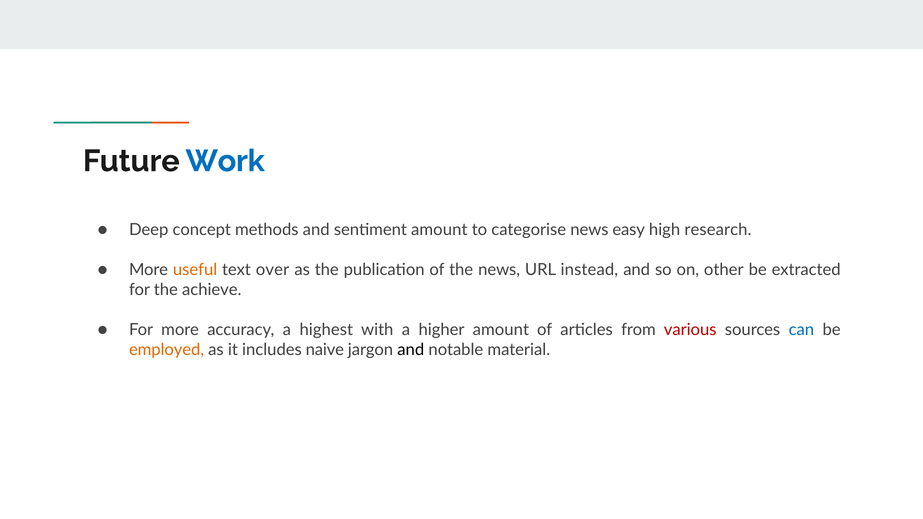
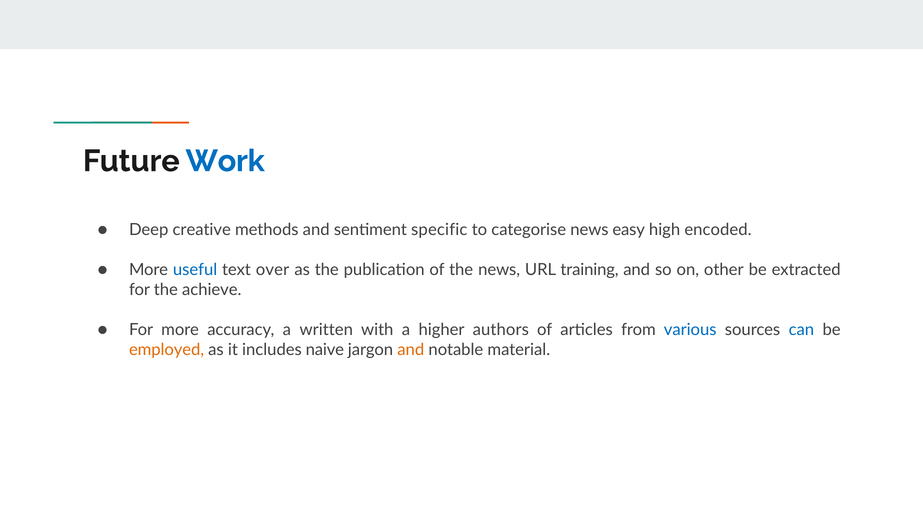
concept: concept -> creative
sentiment amount: amount -> specific
research: research -> encoded
useful colour: orange -> blue
instead: instead -> training
highest: highest -> written
higher amount: amount -> authors
various colour: red -> blue
and at (411, 350) colour: black -> orange
